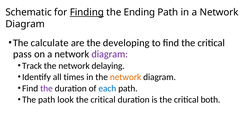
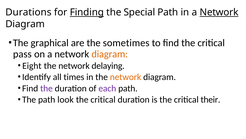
Schematic: Schematic -> Durations
Ending: Ending -> Special
Network at (219, 12) underline: none -> present
calculate: calculate -> graphical
developing: developing -> sometimes
diagram at (110, 54) colour: purple -> orange
Track: Track -> Eight
each colour: blue -> purple
both: both -> their
